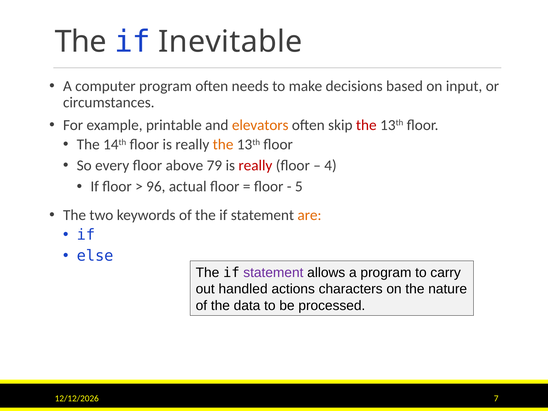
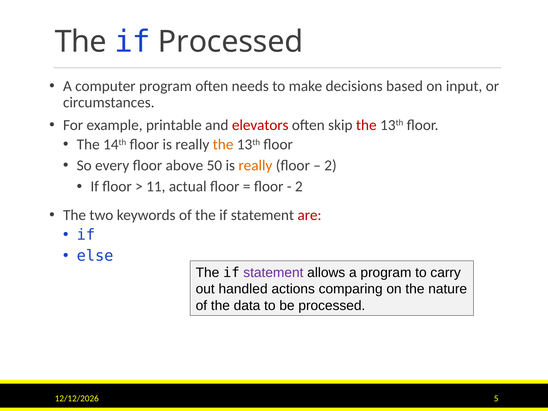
if Inevitable: Inevitable -> Processed
elevators colour: orange -> red
79: 79 -> 50
really at (255, 166) colour: red -> orange
4 at (331, 166): 4 -> 2
96: 96 -> 11
5 at (299, 187): 5 -> 2
are colour: orange -> red
characters: characters -> comparing
7: 7 -> 5
